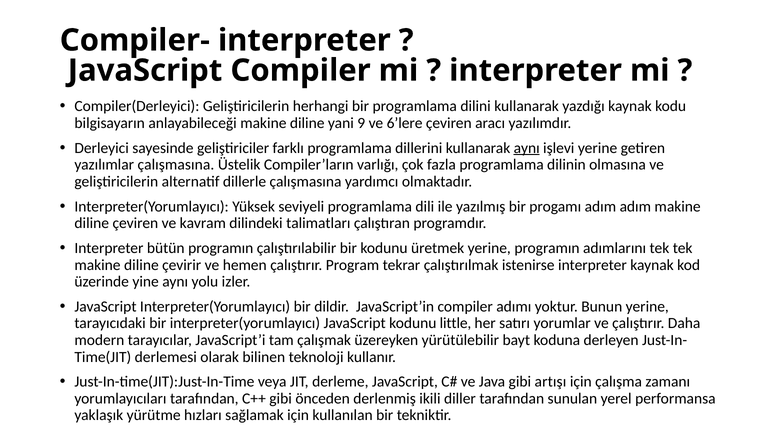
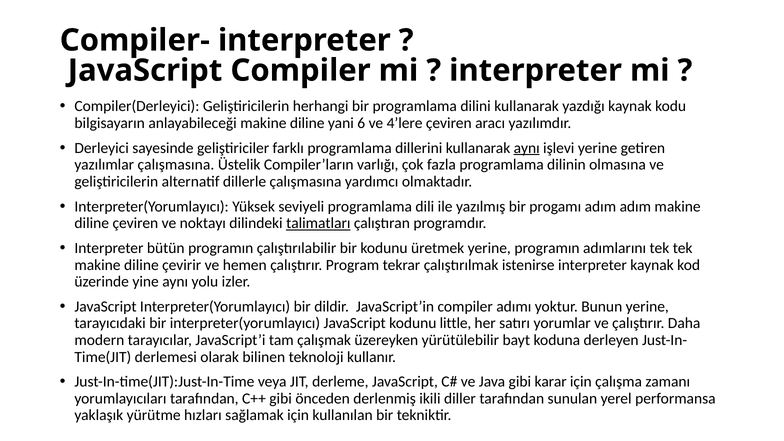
9: 9 -> 6
6’lere: 6’lere -> 4’lere
kavram: kavram -> noktayı
talimatları underline: none -> present
artışı: artışı -> karar
